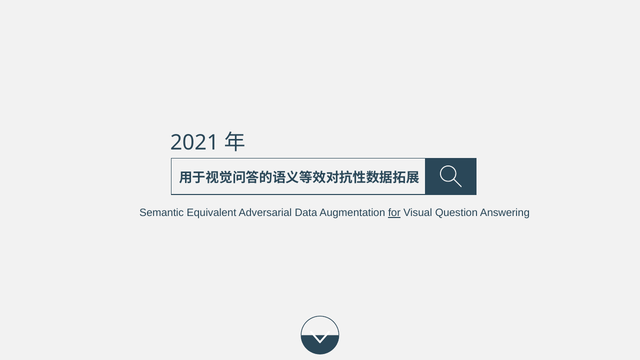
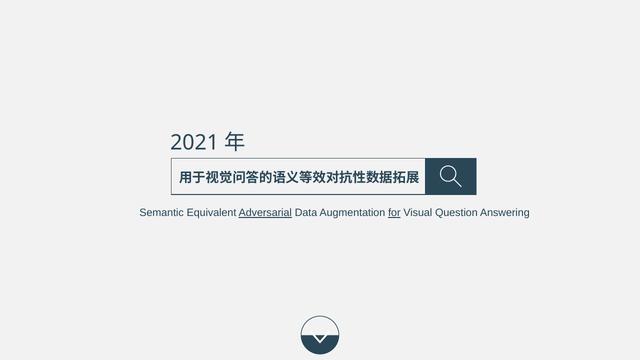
Adversarial underline: none -> present
